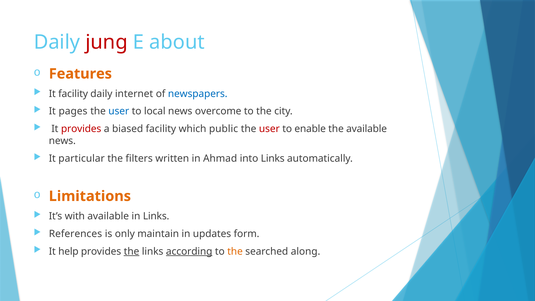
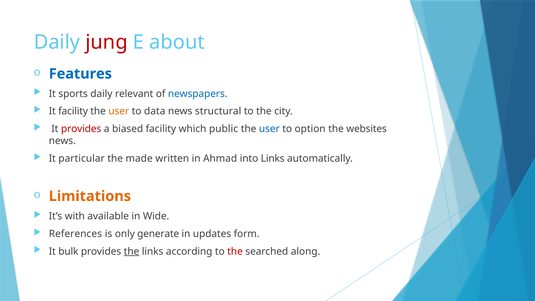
Features colour: orange -> blue
It facility: facility -> sports
internet: internet -> relevant
It pages: pages -> facility
user at (119, 111) colour: blue -> orange
local: local -> data
overcome: overcome -> structural
user at (269, 129) colour: red -> blue
enable: enable -> option
the available: available -> websites
filters: filters -> made
in Links: Links -> Wide
maintain: maintain -> generate
help: help -> bulk
according underline: present -> none
the at (235, 251) colour: orange -> red
